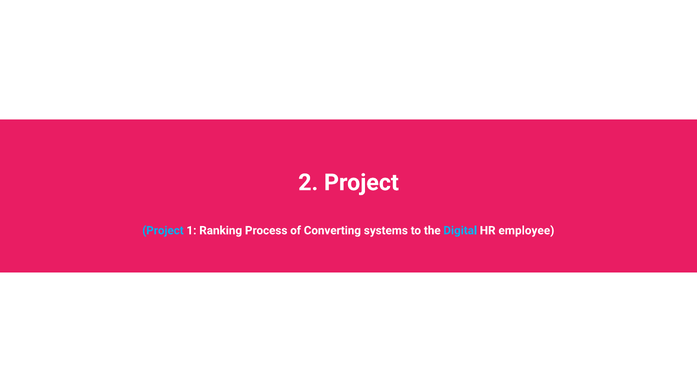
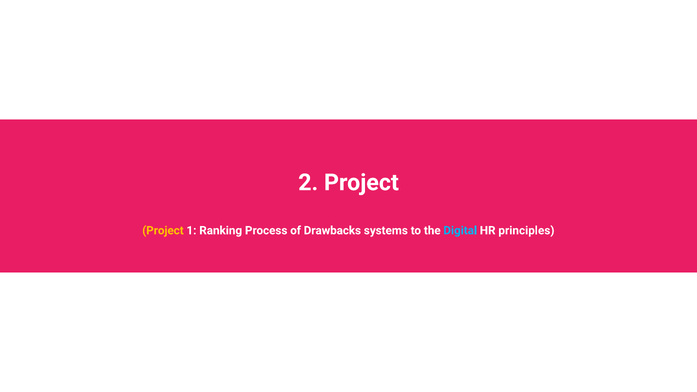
Project at (163, 231) colour: light blue -> yellow
Converting: Converting -> Drawbacks
employee: employee -> principles
